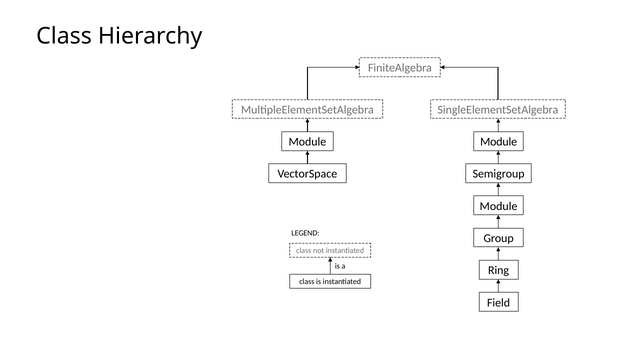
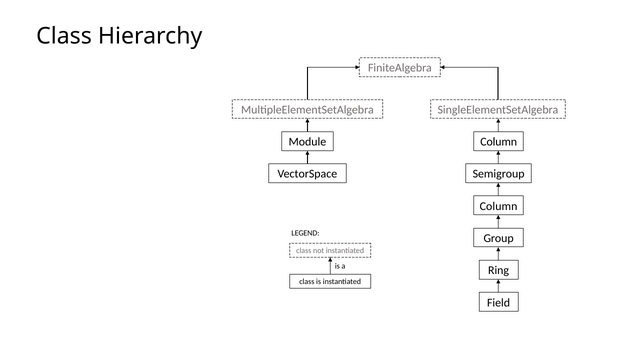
Module at (499, 142): Module -> Column
Module at (499, 207): Module -> Column
